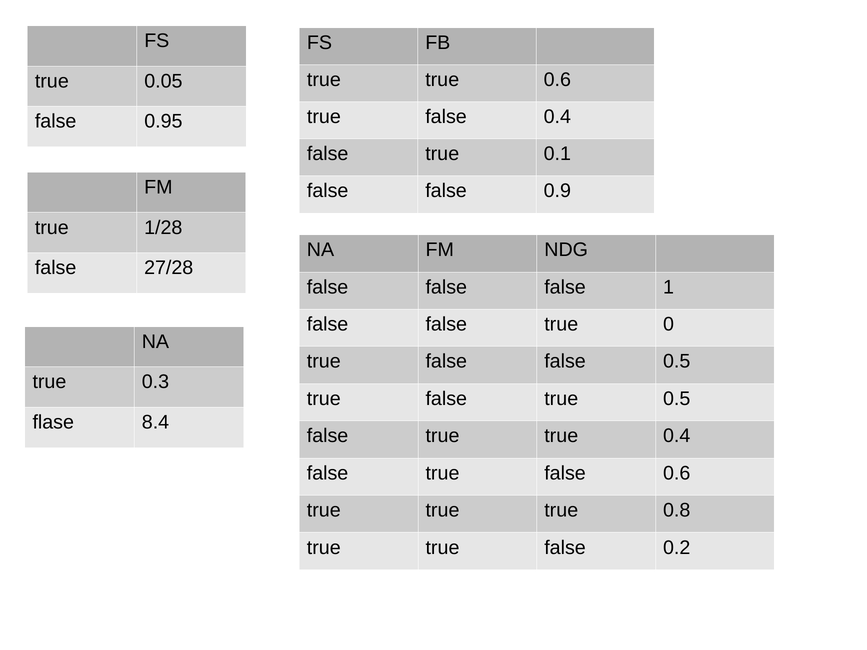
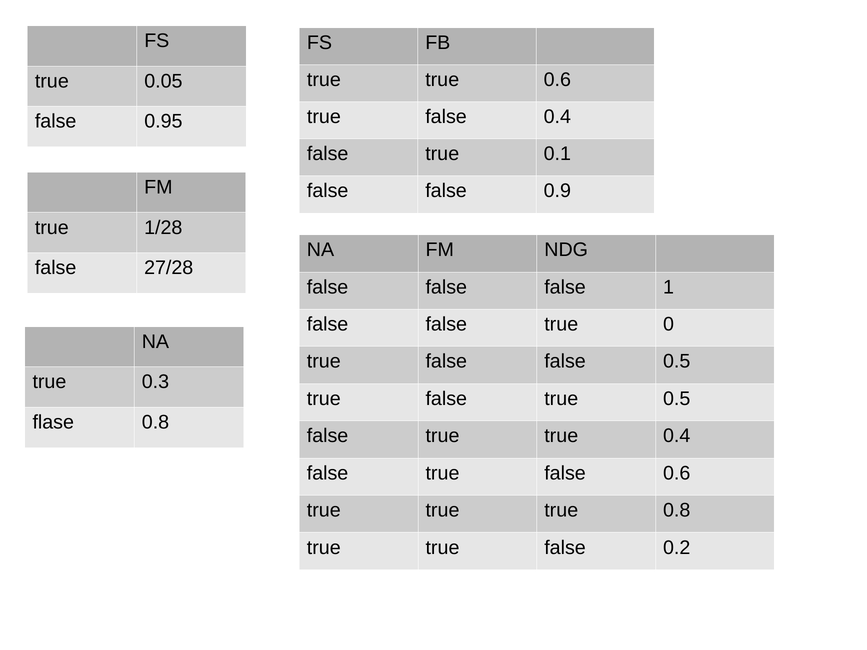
flase 8.4: 8.4 -> 0.8
